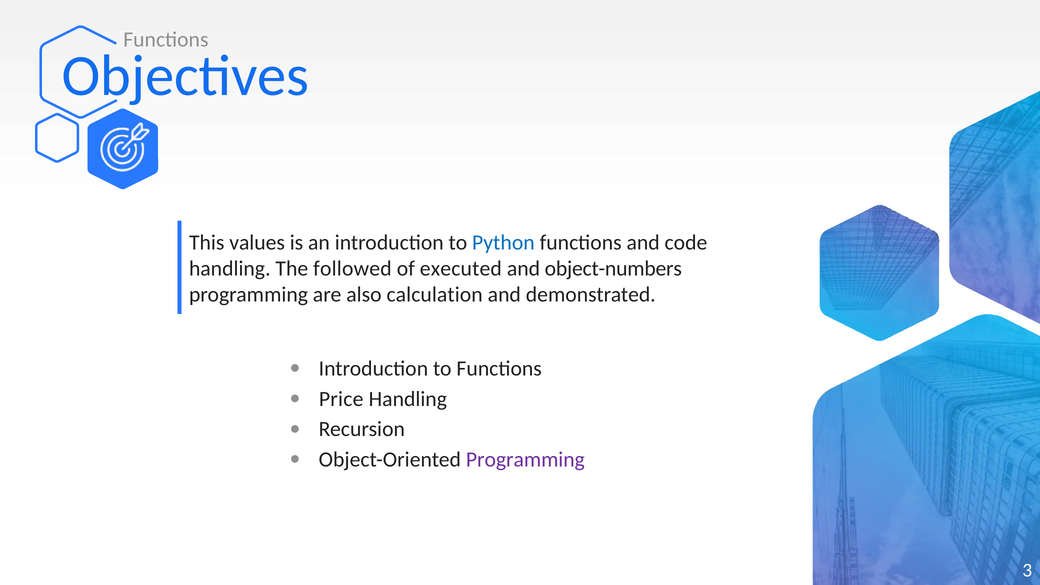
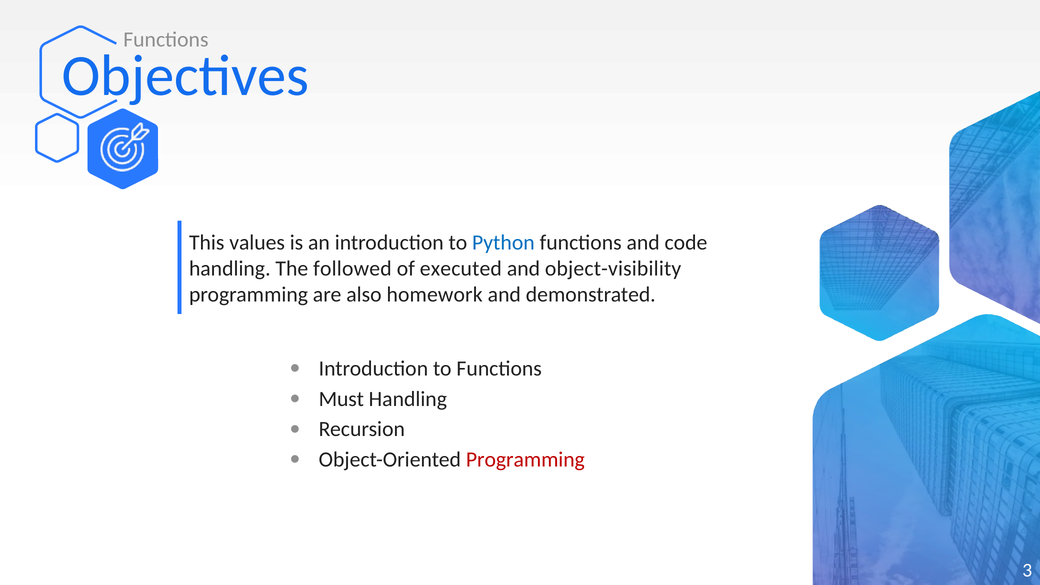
object-numbers: object-numbers -> object-visibility
calculation: calculation -> homework
Price: Price -> Must
Programming at (525, 460) colour: purple -> red
